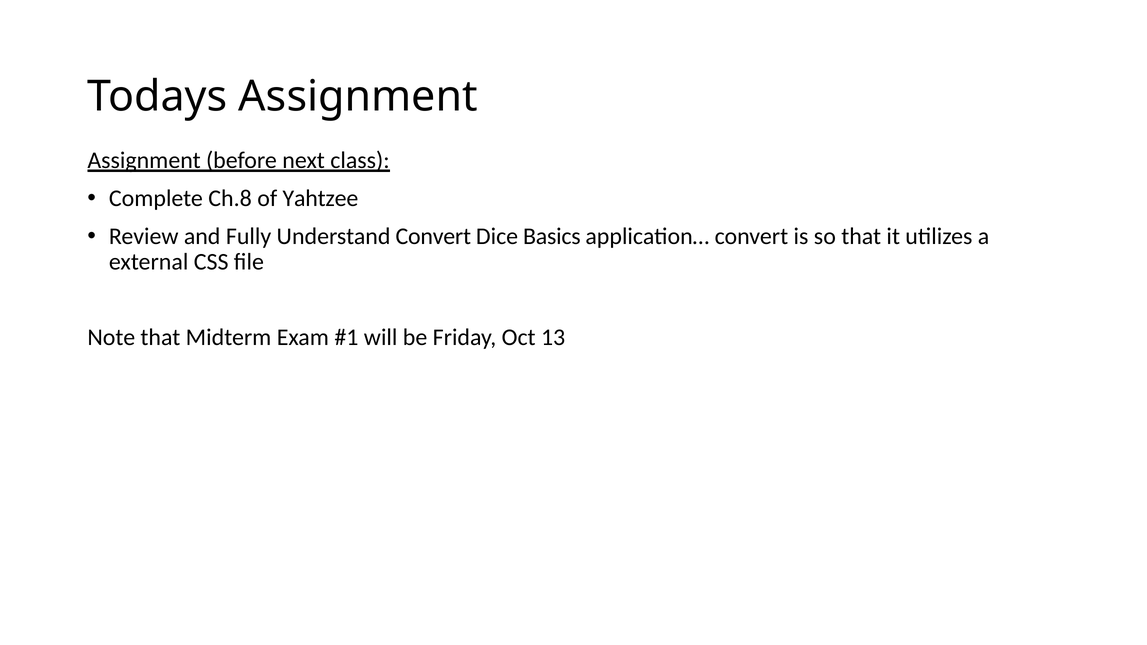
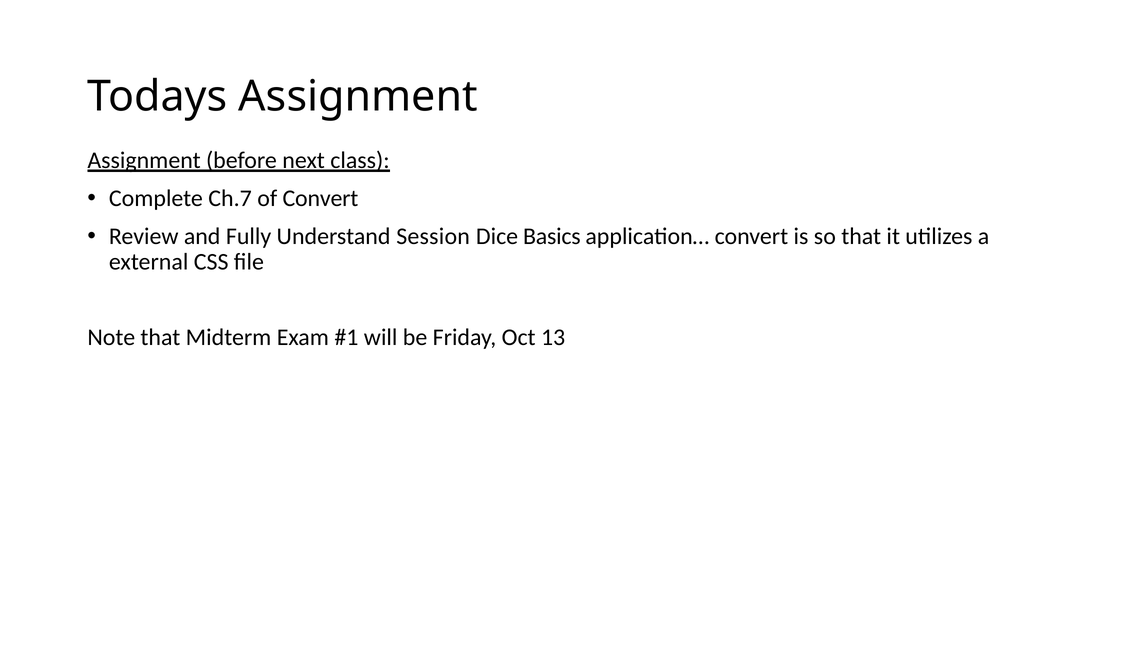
Ch.8: Ch.8 -> Ch.7
of Yahtzee: Yahtzee -> Convert
Understand Convert: Convert -> Session
